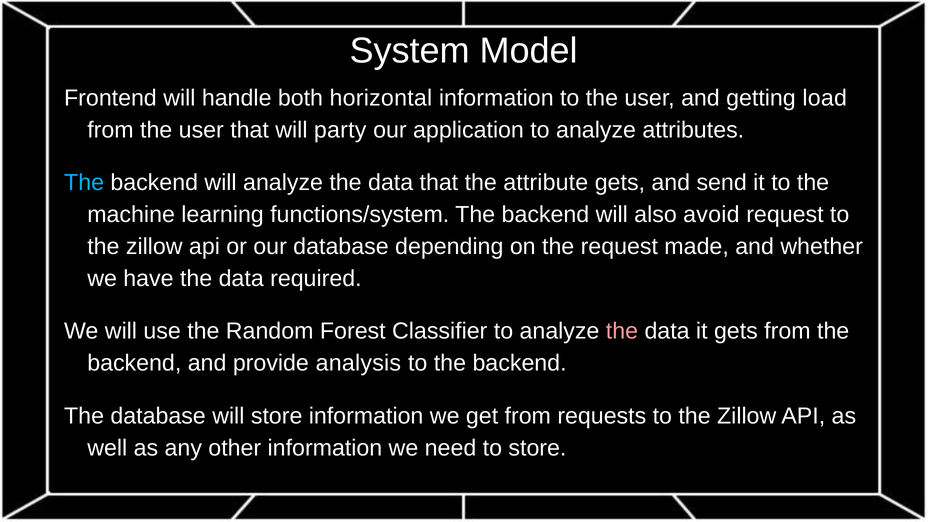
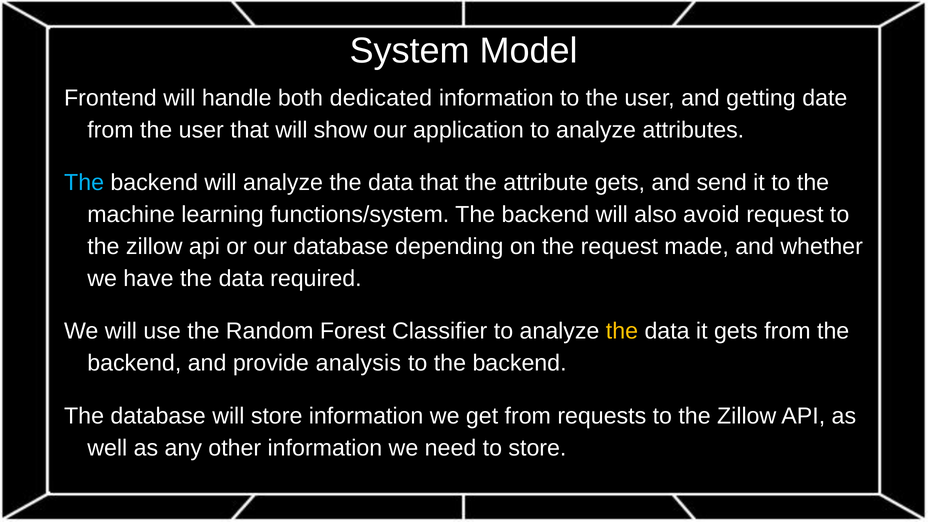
horizontal: horizontal -> dedicated
load: load -> date
party: party -> show
the at (622, 331) colour: pink -> yellow
